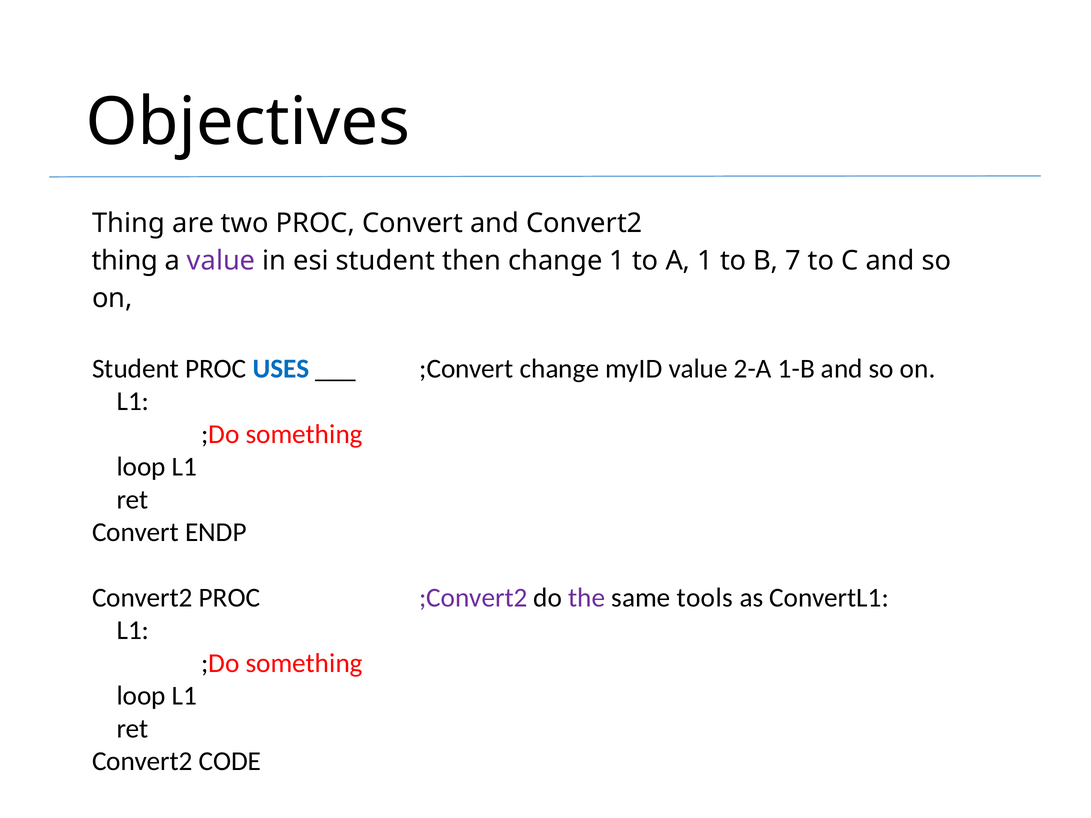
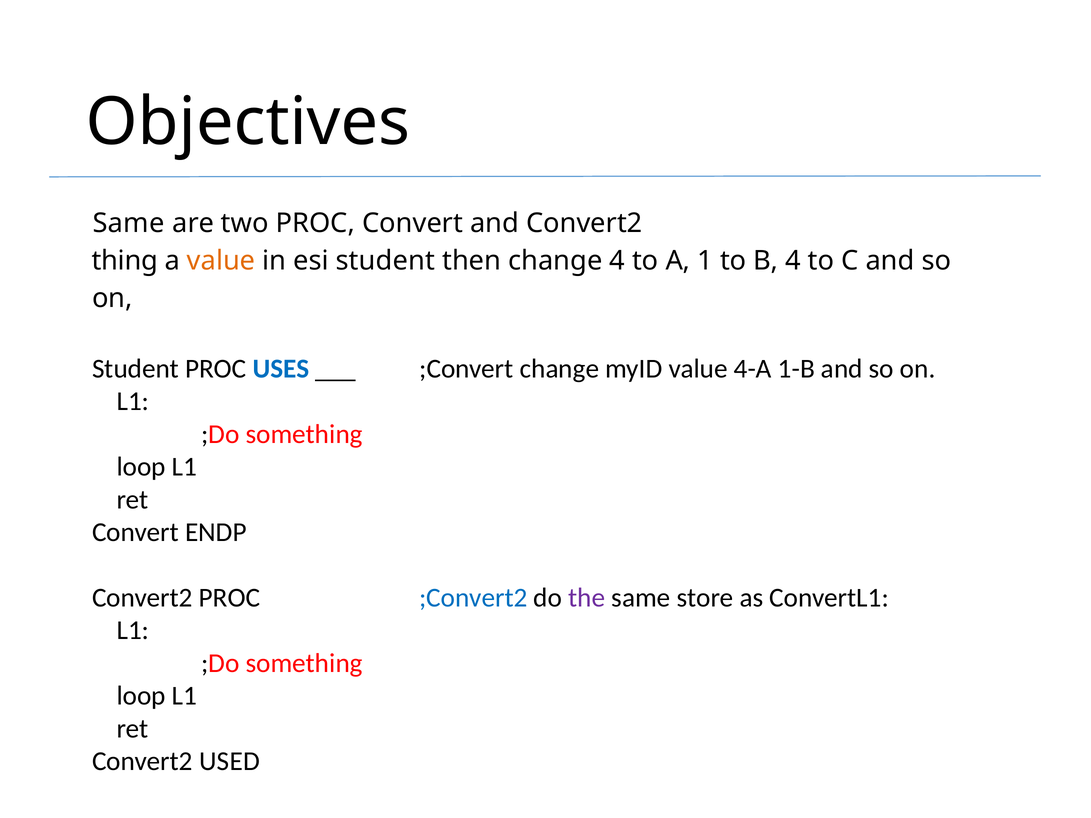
Thing at (129, 223): Thing -> Same
value at (221, 261) colour: purple -> orange
change 1: 1 -> 4
B 7: 7 -> 4
2-A: 2-A -> 4-A
;Convert2 colour: purple -> blue
tools: tools -> store
CODE: CODE -> USED
